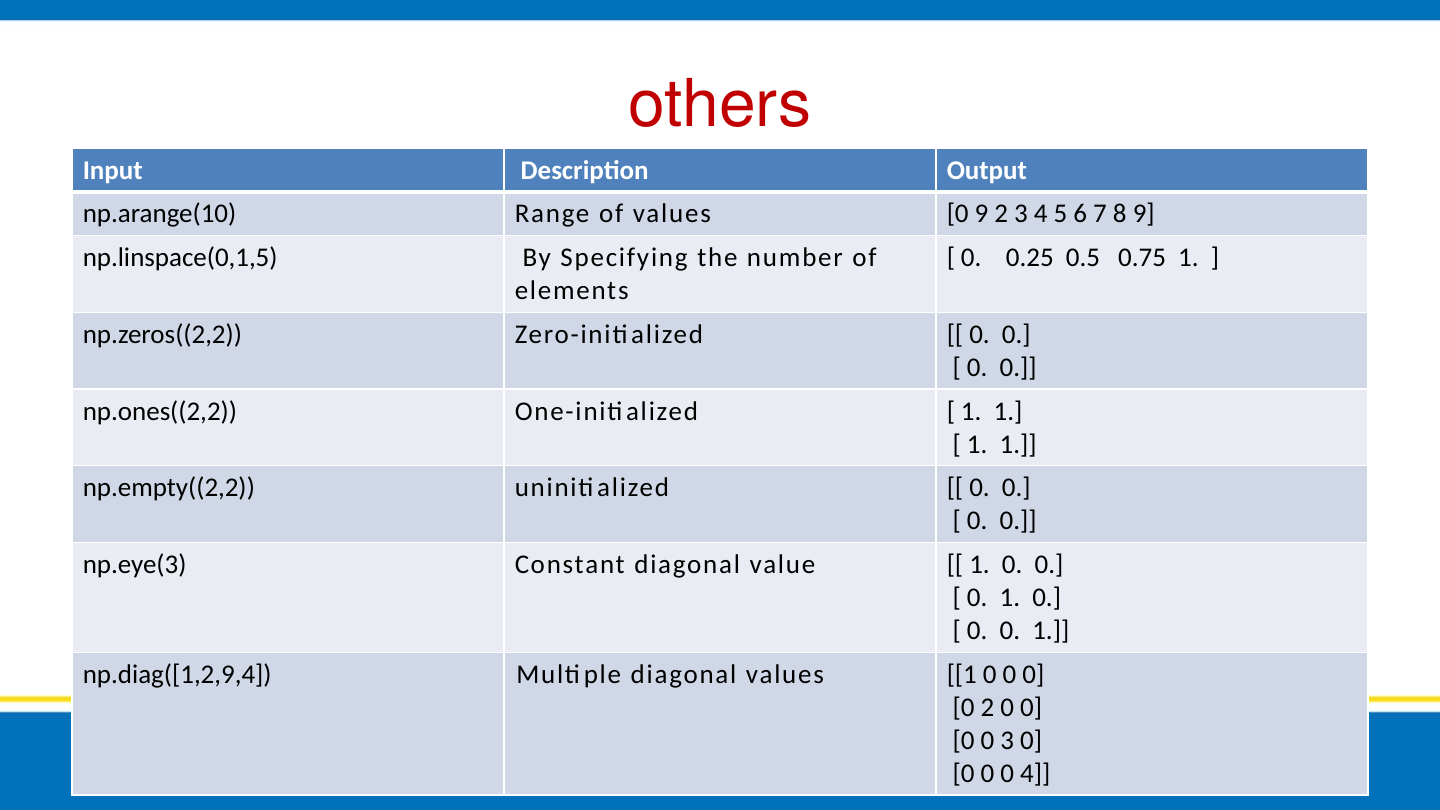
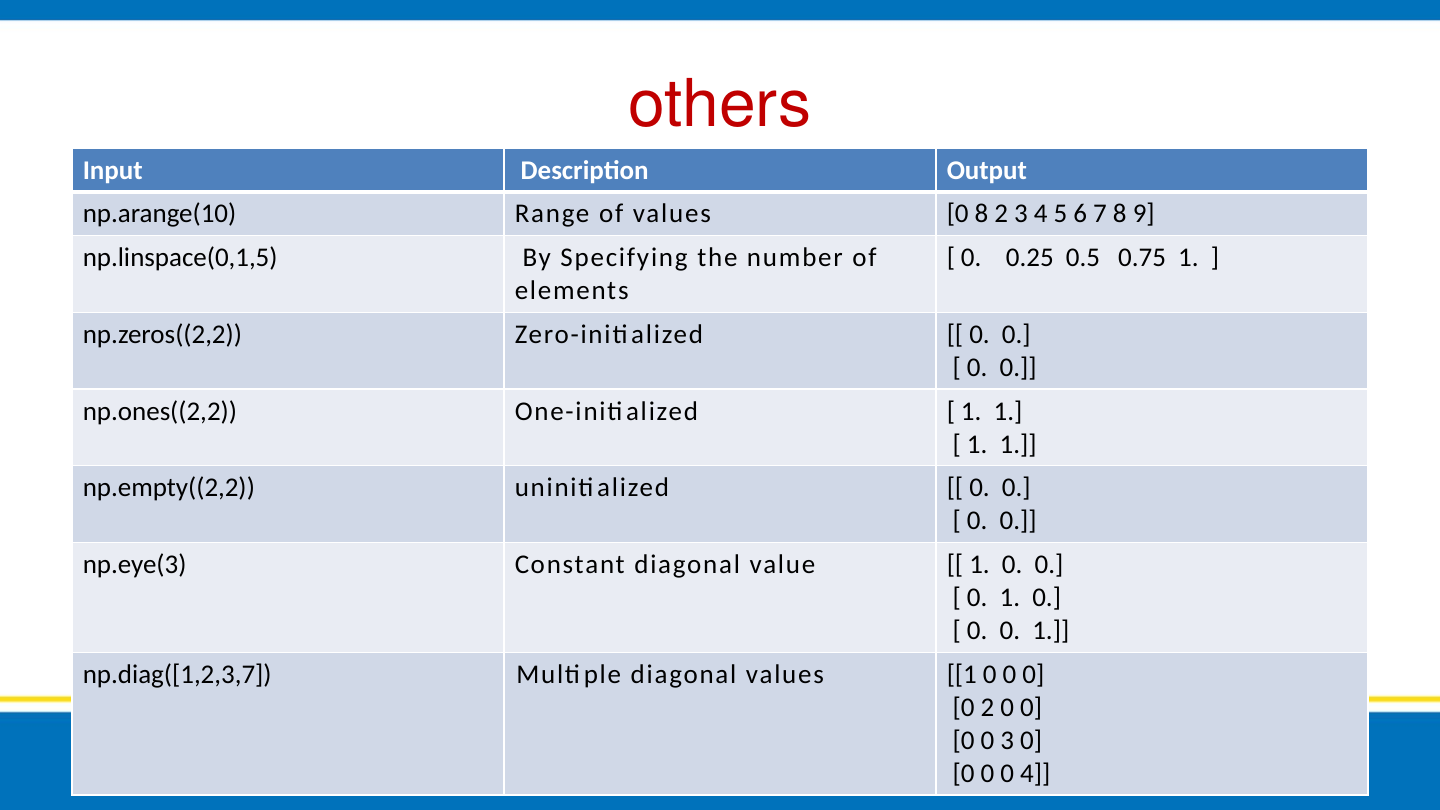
0 9: 9 -> 8
np.diag([1,2,9,4: np.diag([1,2,9,4 -> np.diag([1,2,3,7
